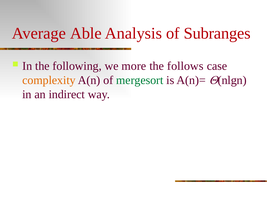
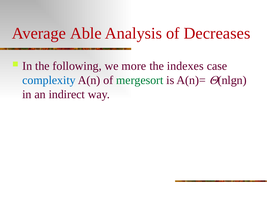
Subranges: Subranges -> Decreases
follows: follows -> indexes
complexity colour: orange -> blue
